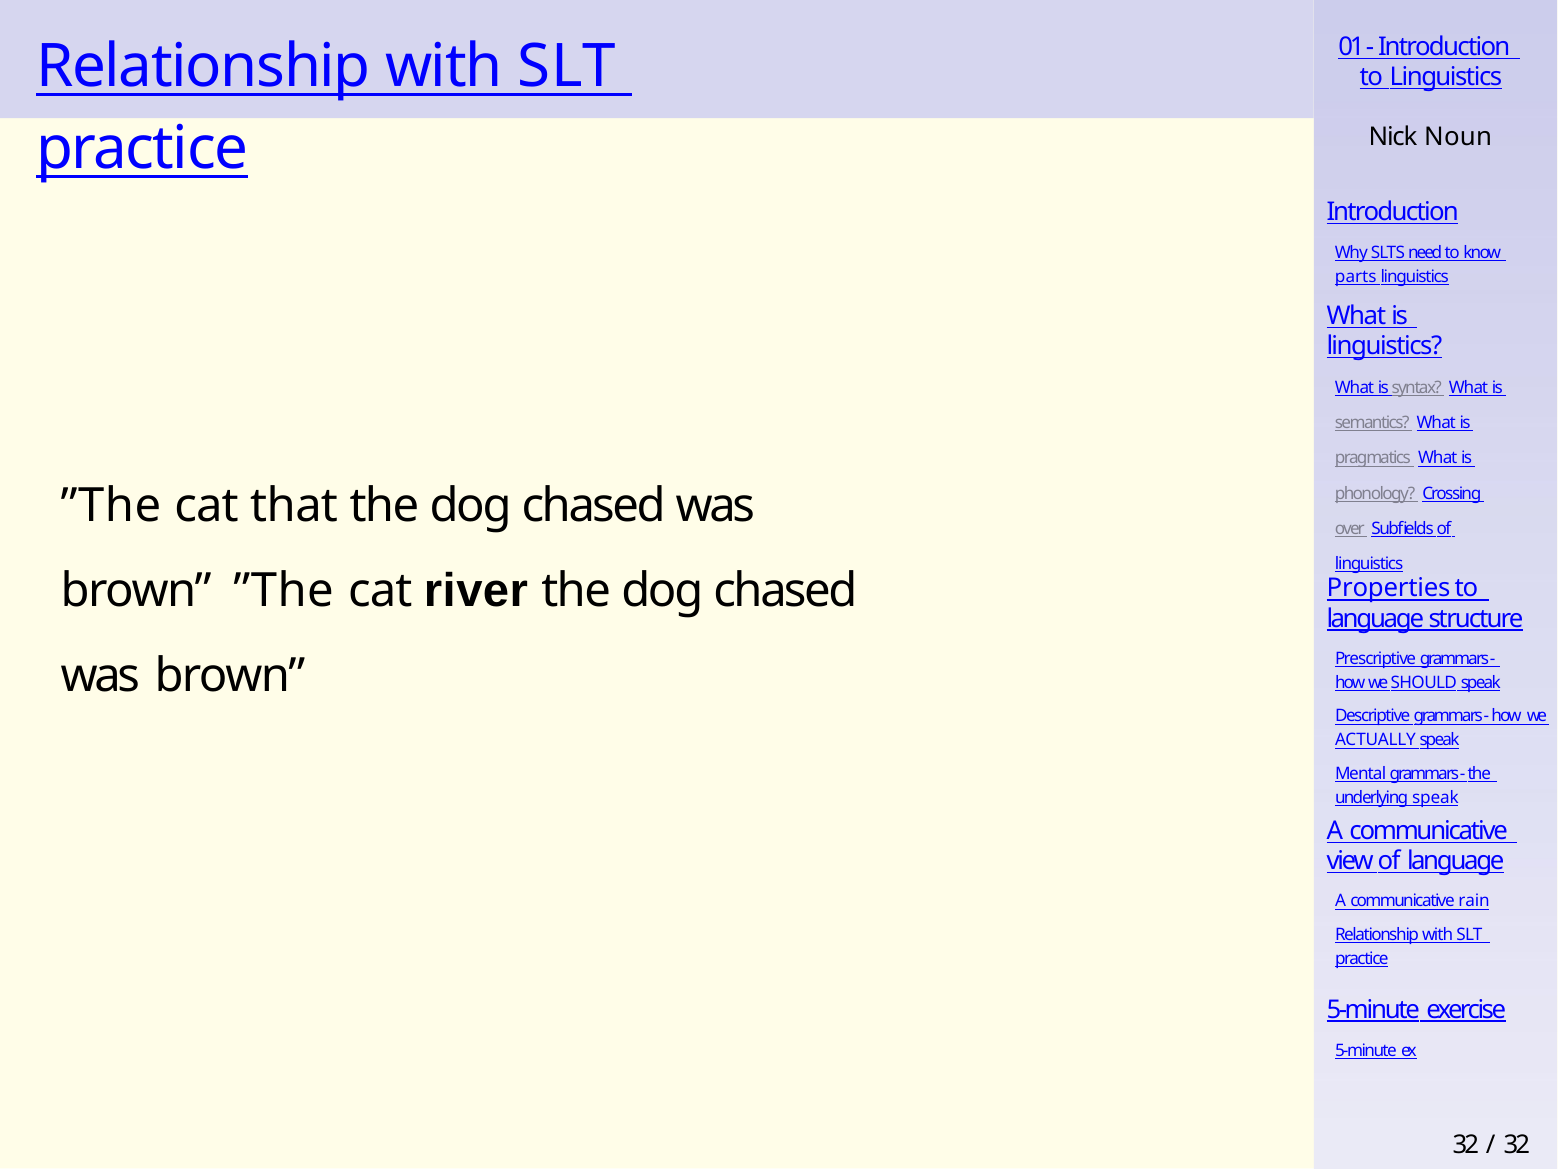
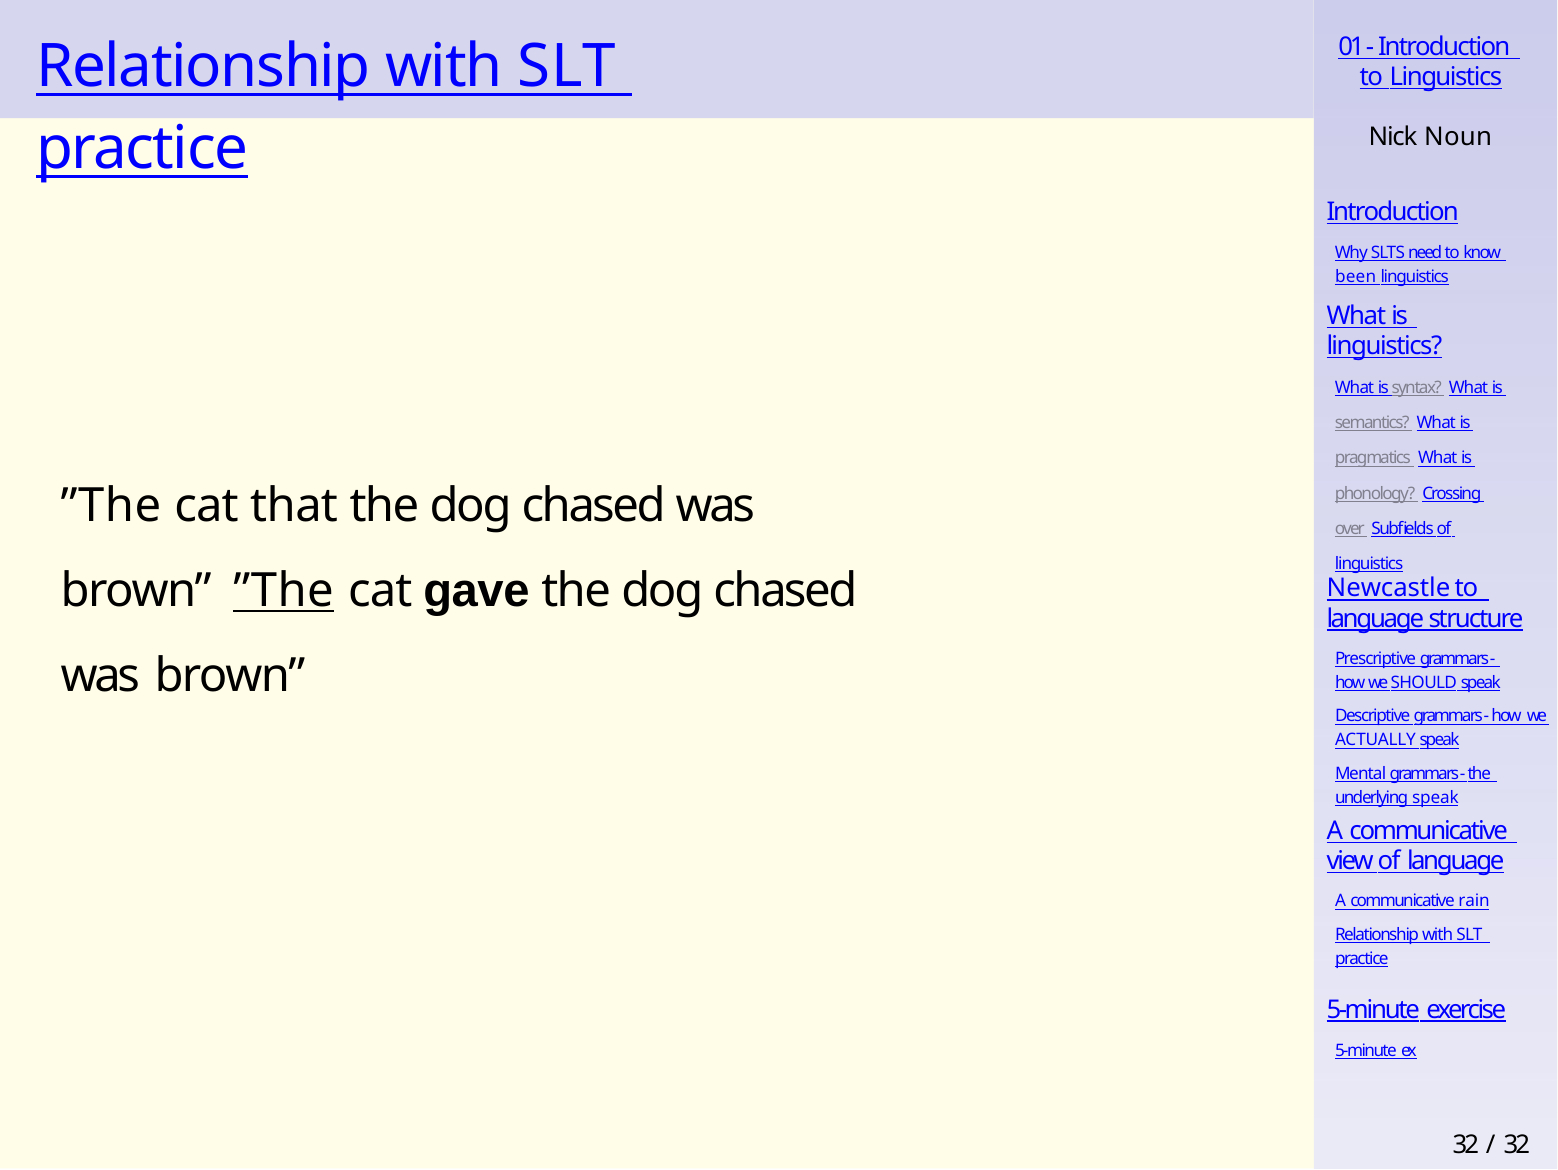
parts: parts -> been
”The at (284, 590) underline: none -> present
river: river -> gave
Properties: Properties -> Newcastle
